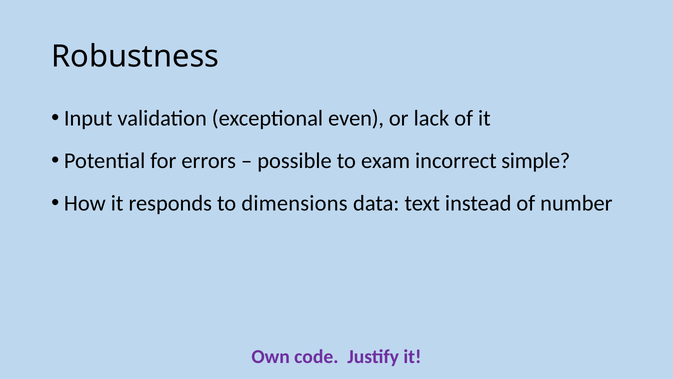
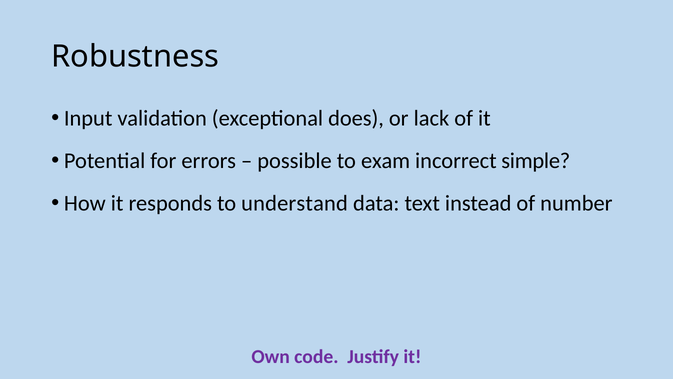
even: even -> does
dimensions: dimensions -> understand
